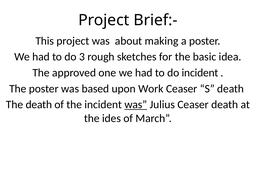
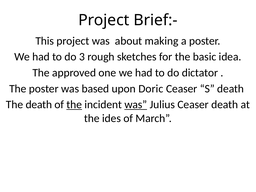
do incident: incident -> dictator
Work: Work -> Doric
the at (74, 105) underline: none -> present
